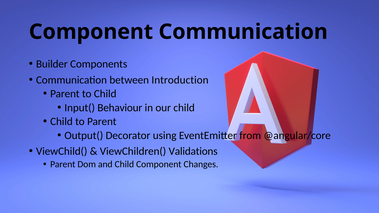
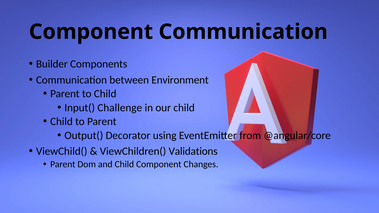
Introduction: Introduction -> Environment
Behaviour: Behaviour -> Challenge
